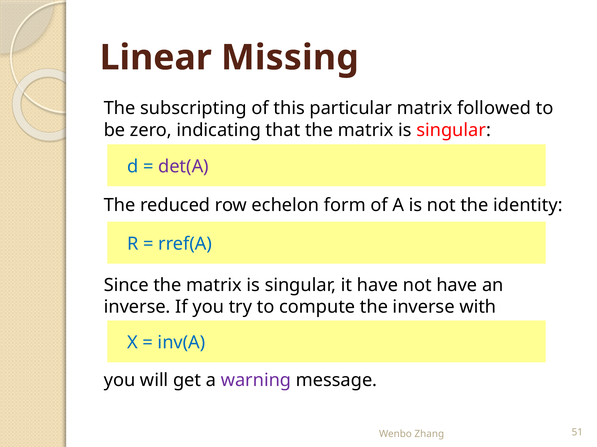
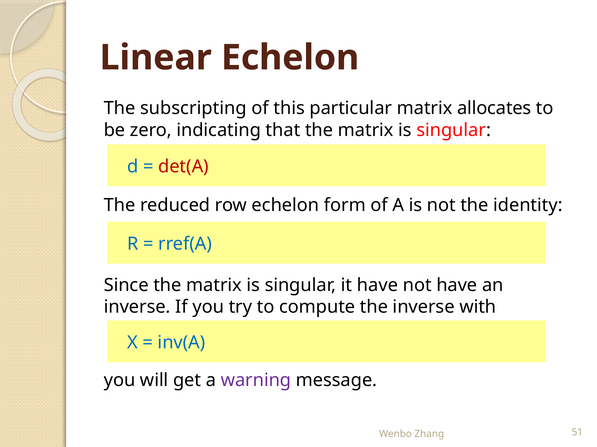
Linear Missing: Missing -> Echelon
followed: followed -> allocates
det(A colour: purple -> red
